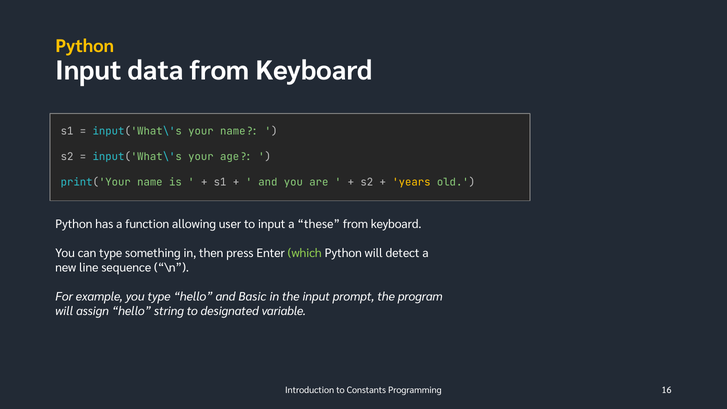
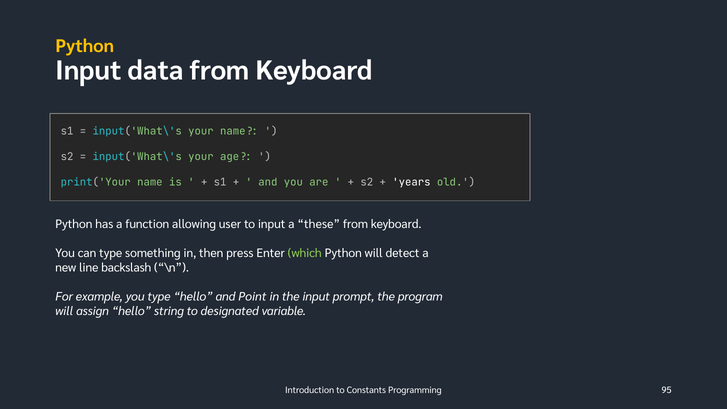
years colour: yellow -> white
sequence: sequence -> backslash
Basic: Basic -> Point
16: 16 -> 95
